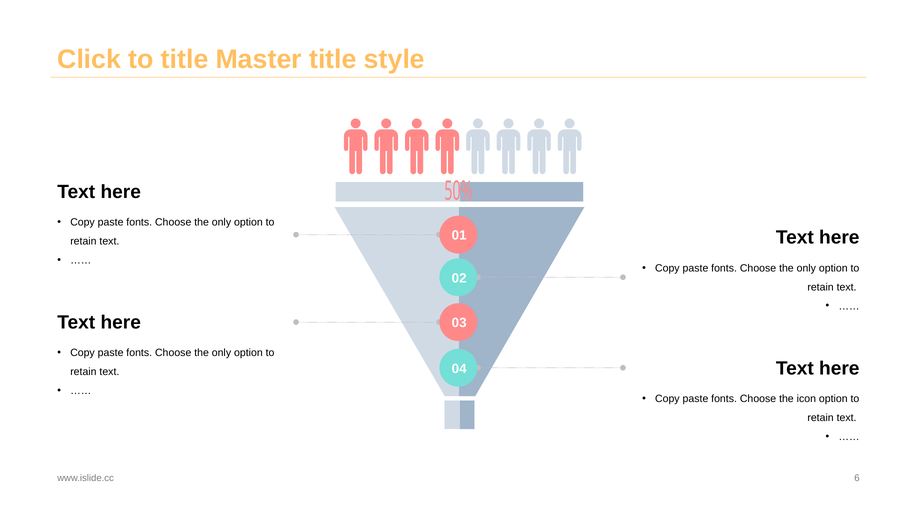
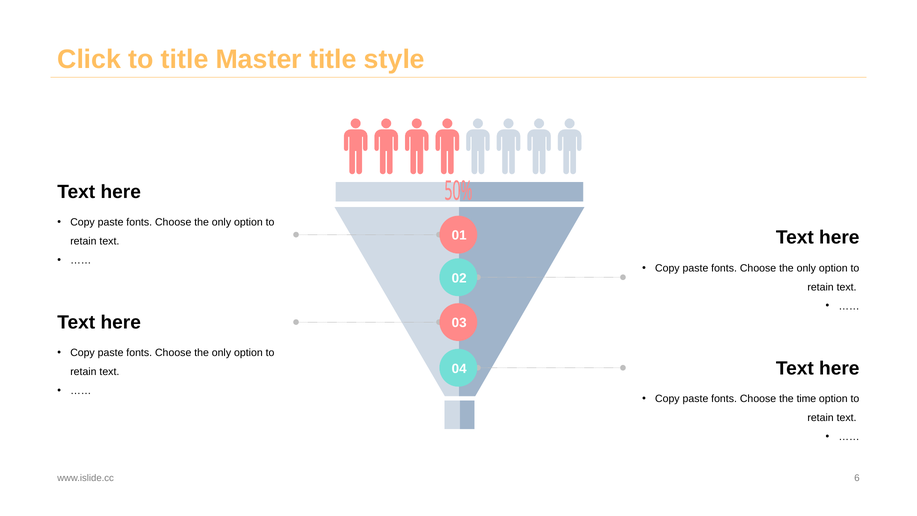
icon: icon -> time
